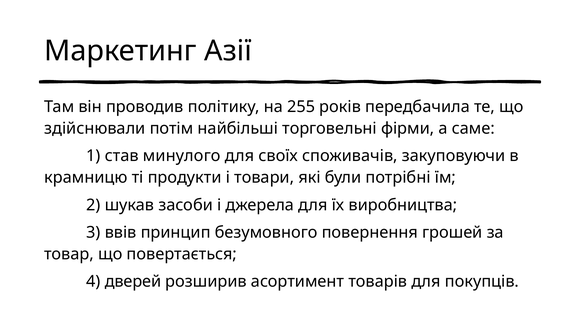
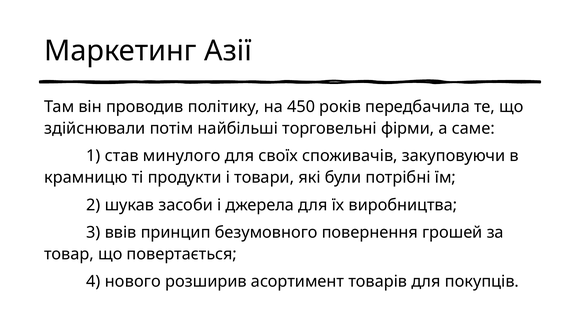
255: 255 -> 450
дверей: дверей -> нового
